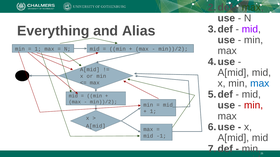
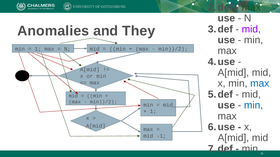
Everything: Everything -> Anomalies
Alias: Alias -> They
min at (254, 106) colour: red -> blue
